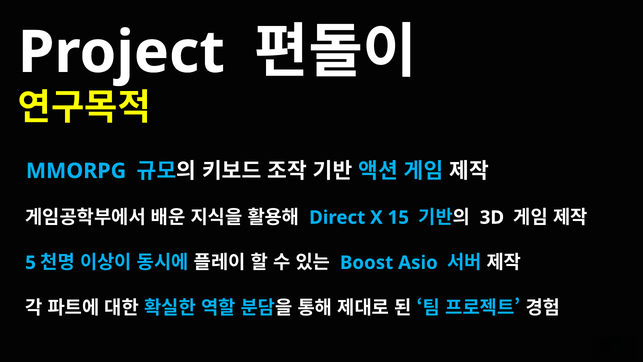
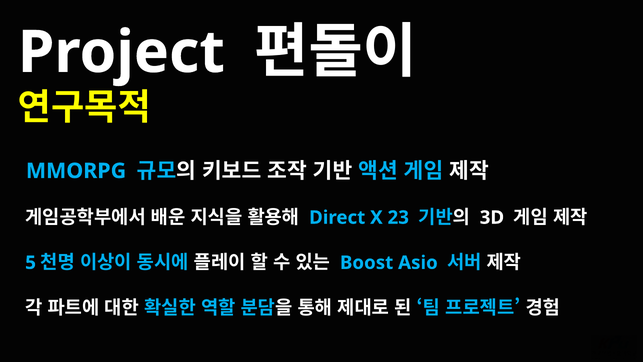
15: 15 -> 23
